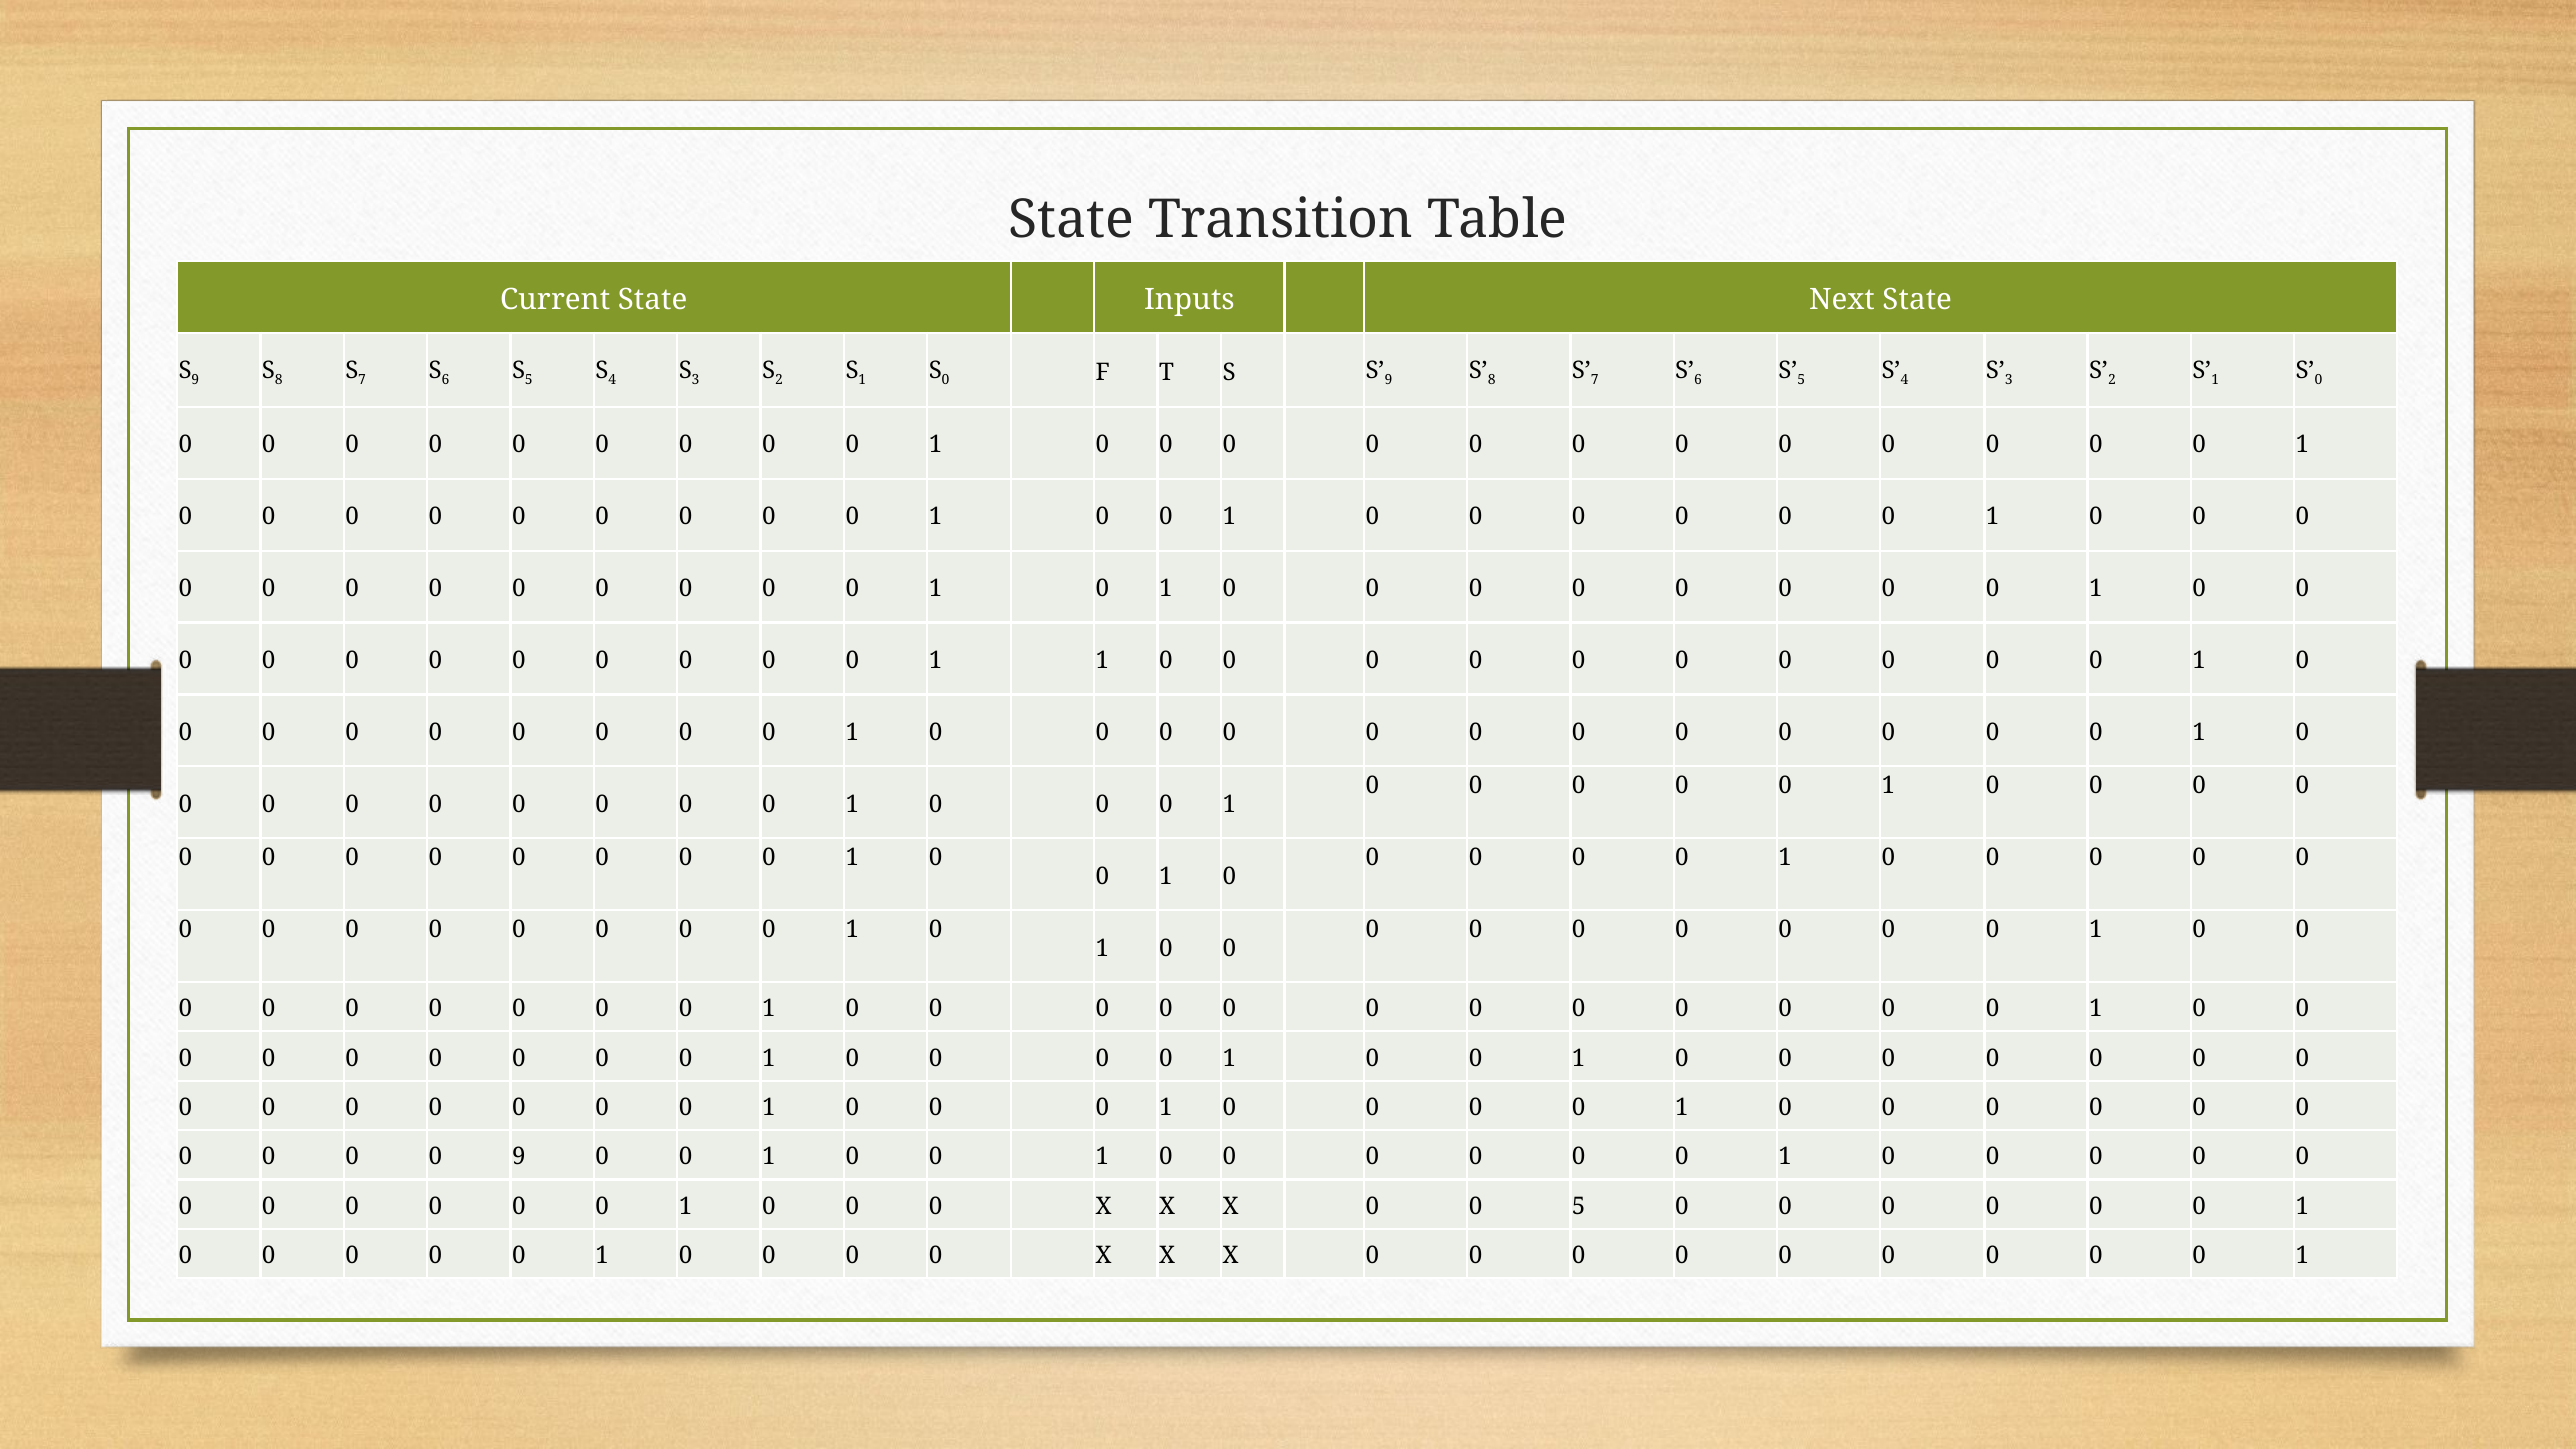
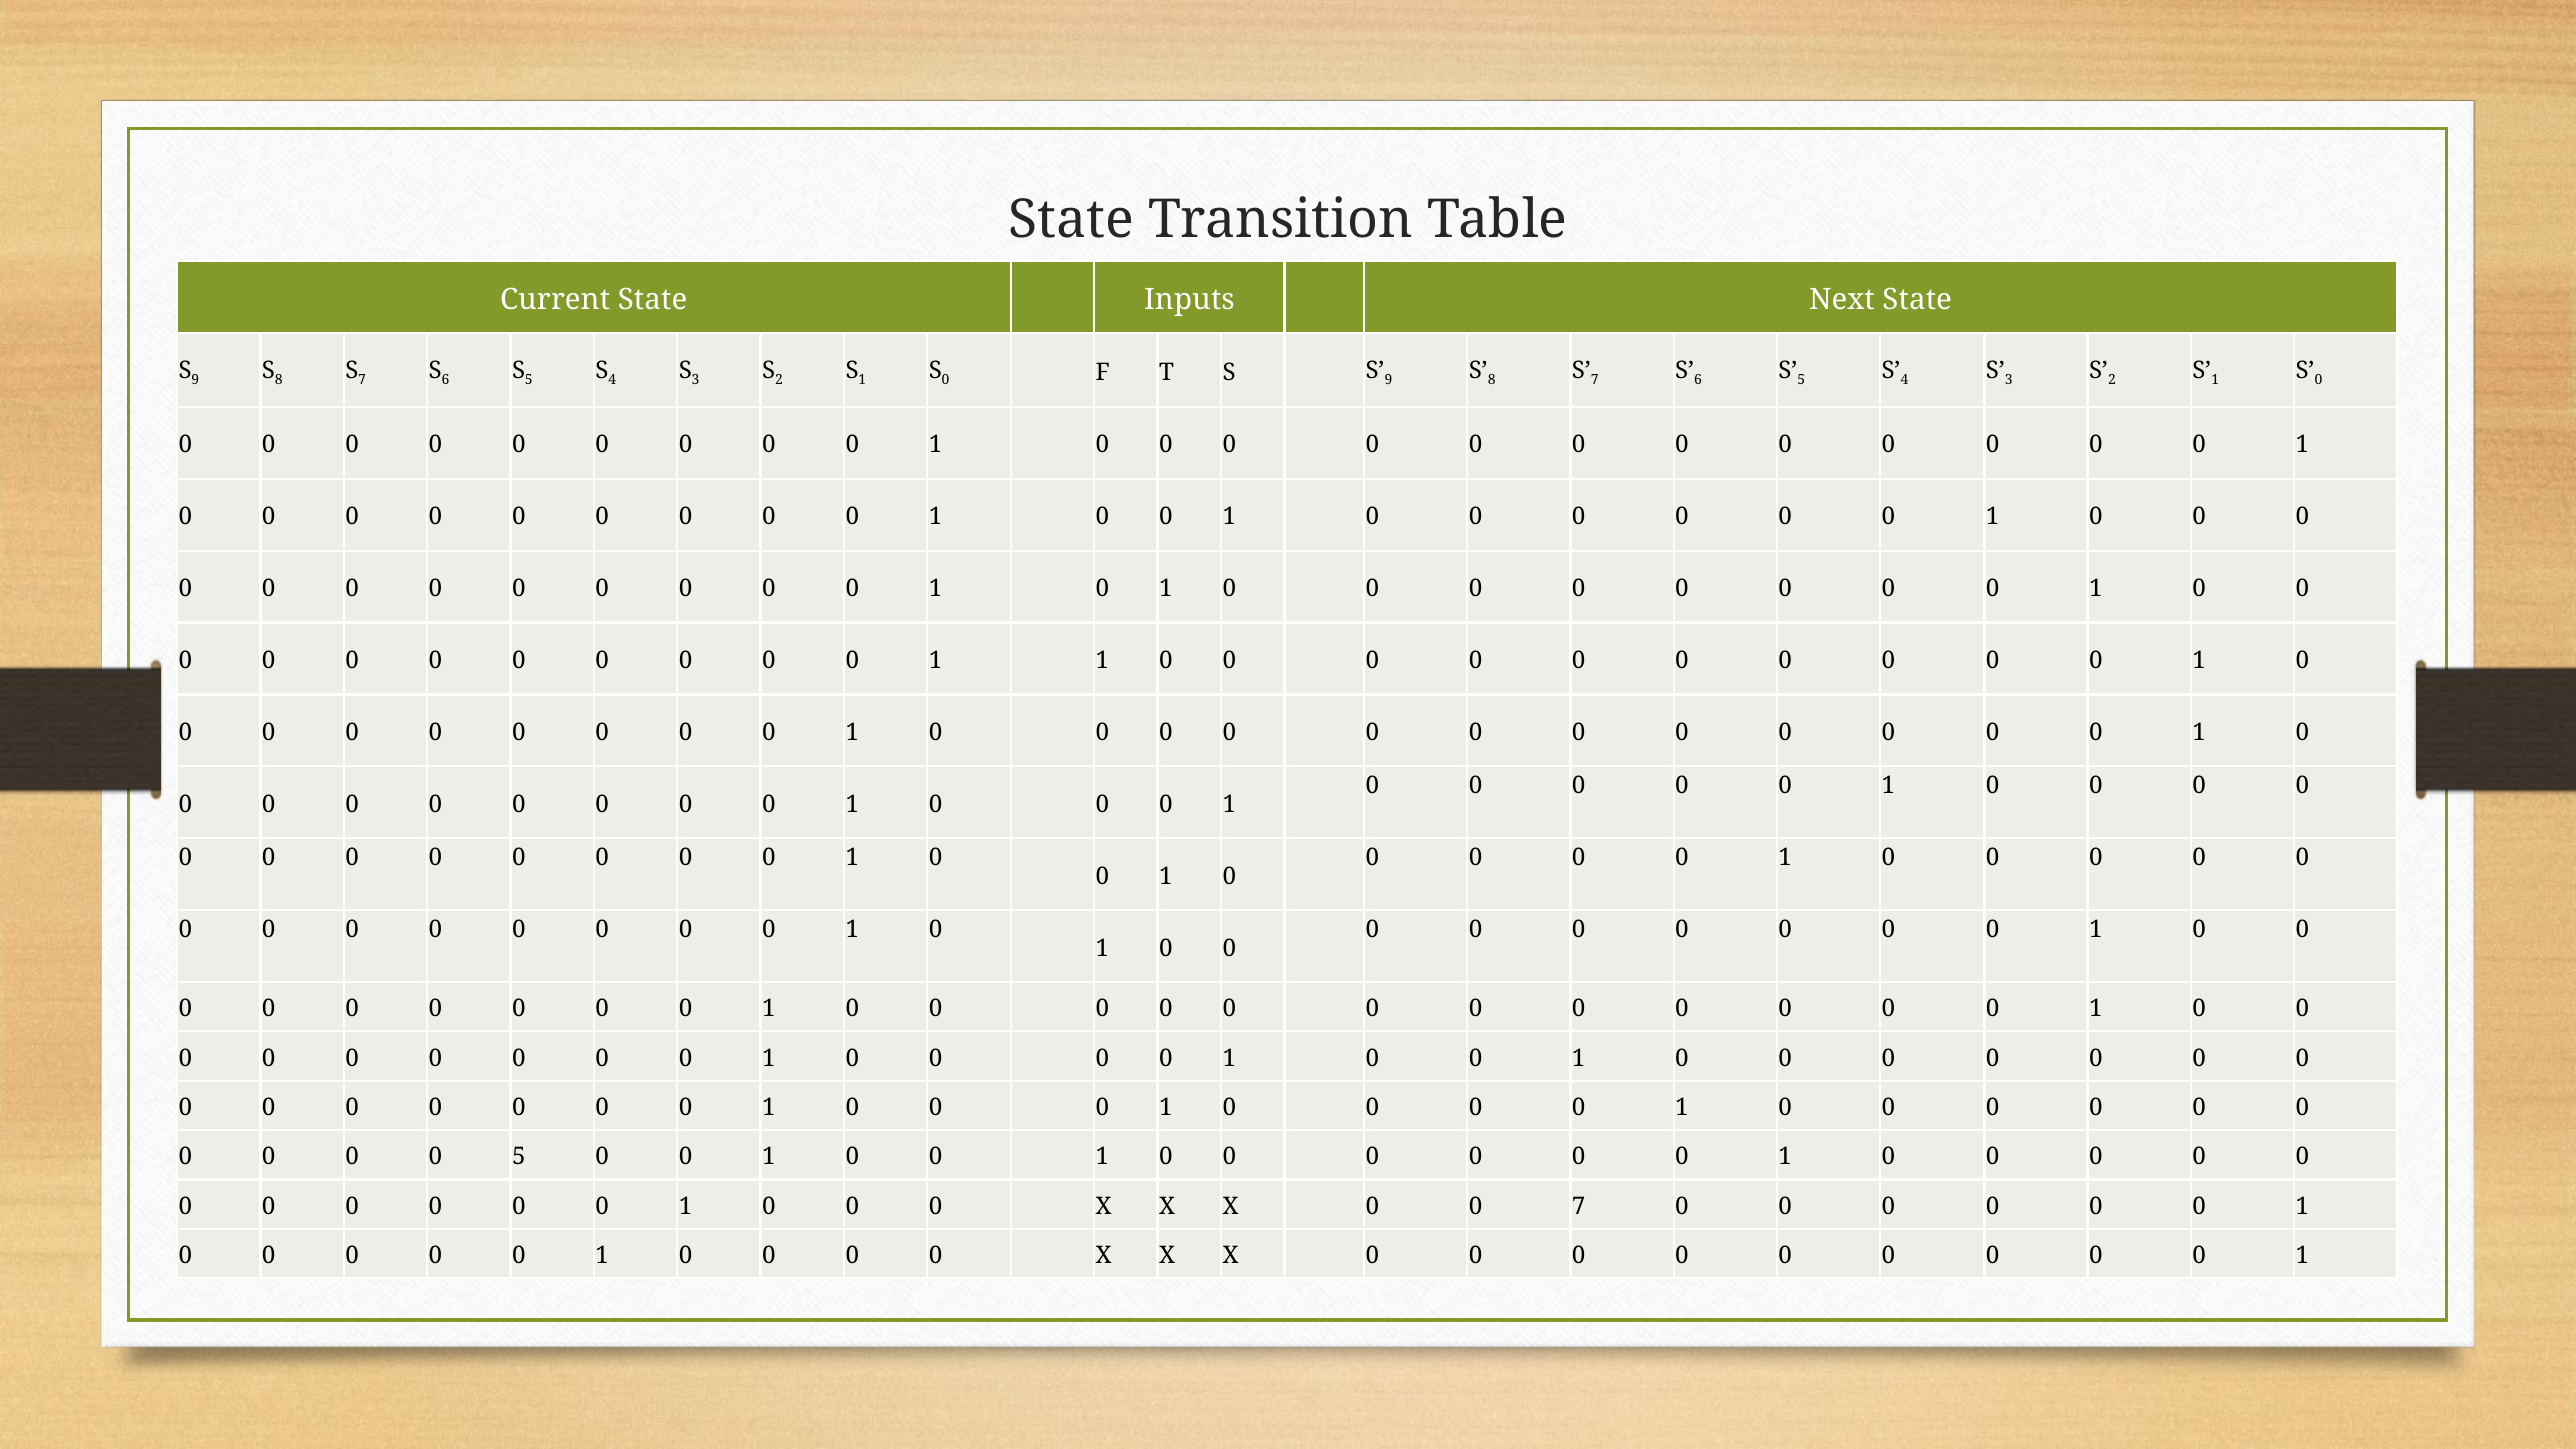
0 9: 9 -> 5
0 5: 5 -> 7
